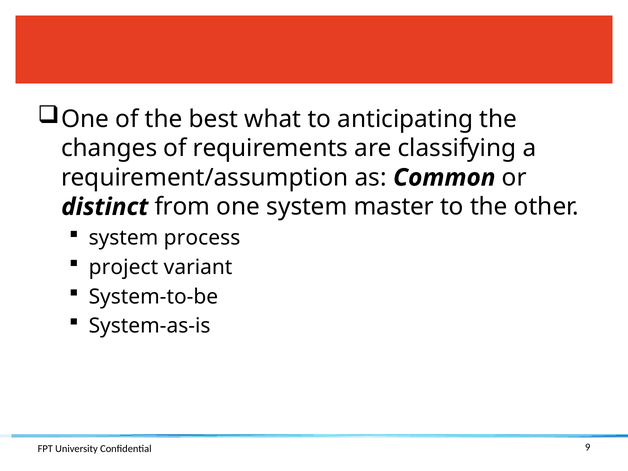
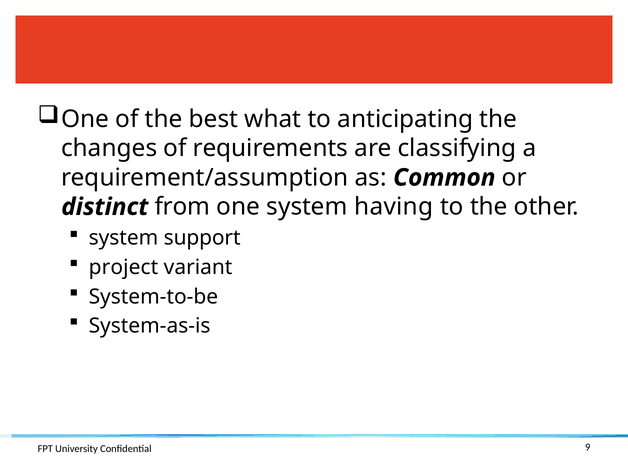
master: master -> having
process: process -> support
